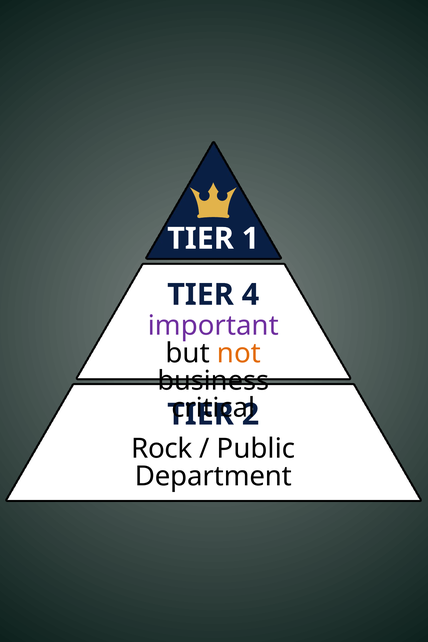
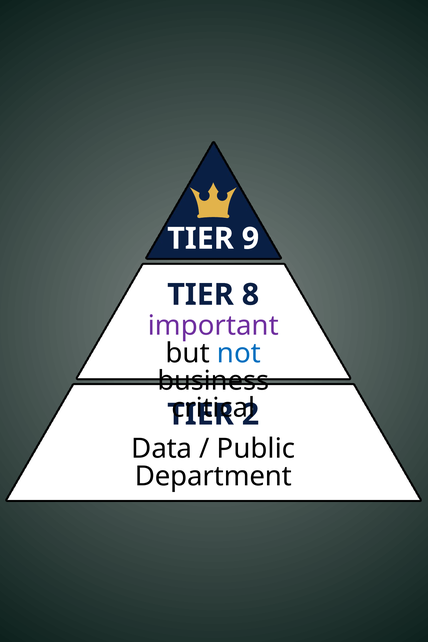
1: 1 -> 9
4: 4 -> 8
not colour: orange -> blue
Rock: Rock -> Data
